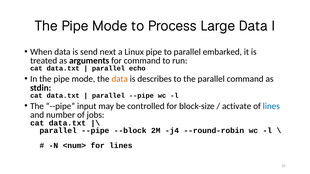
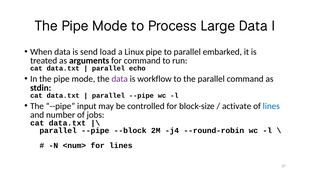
next: next -> load
data at (120, 79) colour: orange -> purple
describes: describes -> workflow
